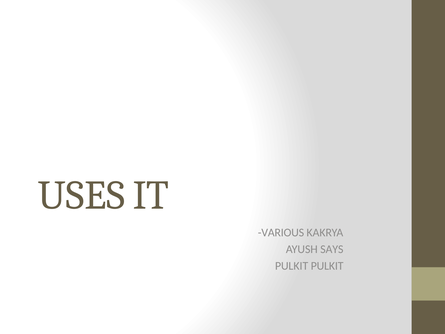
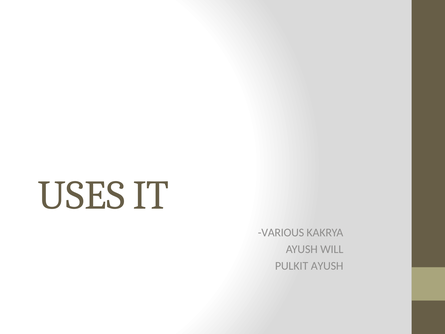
SAYS: SAYS -> WILL
PULKIT PULKIT: PULKIT -> AYUSH
